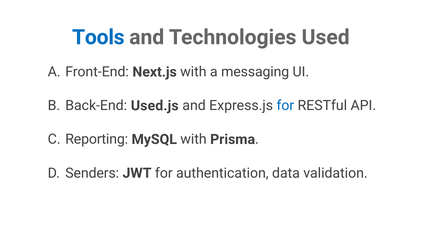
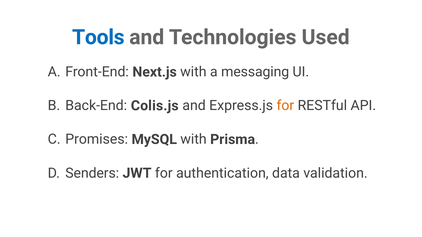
Used.js: Used.js -> Colis.js
for at (285, 106) colour: blue -> orange
Reporting: Reporting -> Promises
